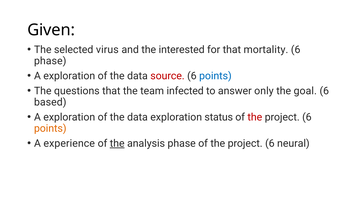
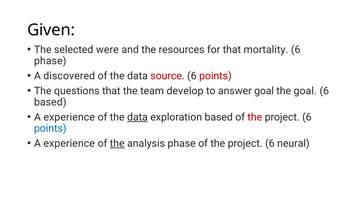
virus: virus -> were
interested: interested -> resources
exploration at (69, 76): exploration -> discovered
points at (215, 76) colour: blue -> red
infected: infected -> develop
answer only: only -> goal
exploration at (69, 117): exploration -> experience
data at (137, 117) underline: none -> present
exploration status: status -> based
points at (50, 129) colour: orange -> blue
